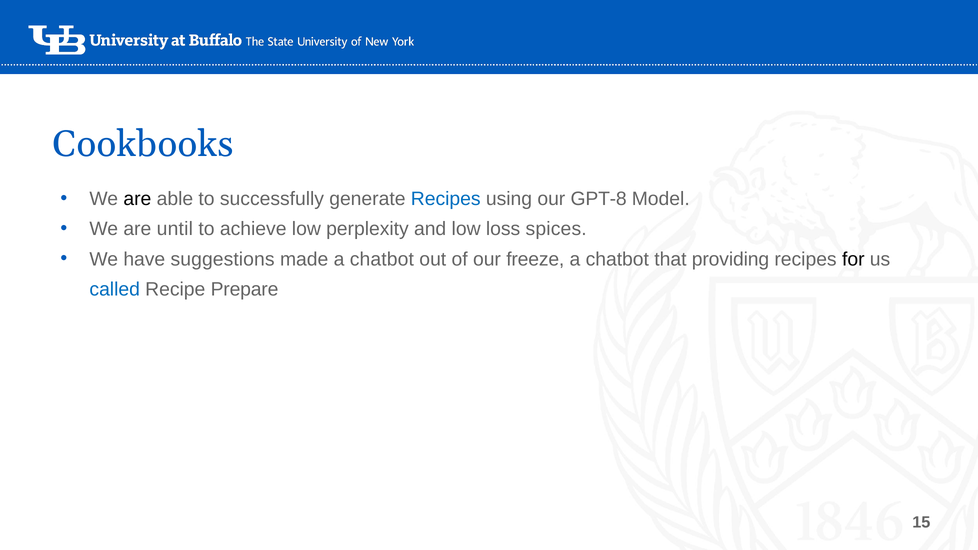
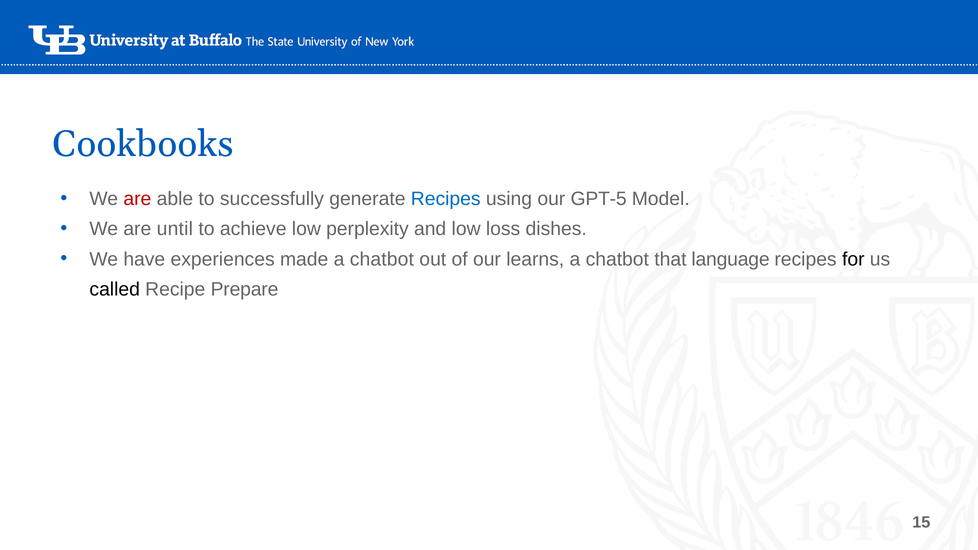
are at (137, 199) colour: black -> red
GPT-8: GPT-8 -> GPT-5
spices: spices -> dishes
suggestions: suggestions -> experiences
freeze: freeze -> learns
providing: providing -> language
called colour: blue -> black
